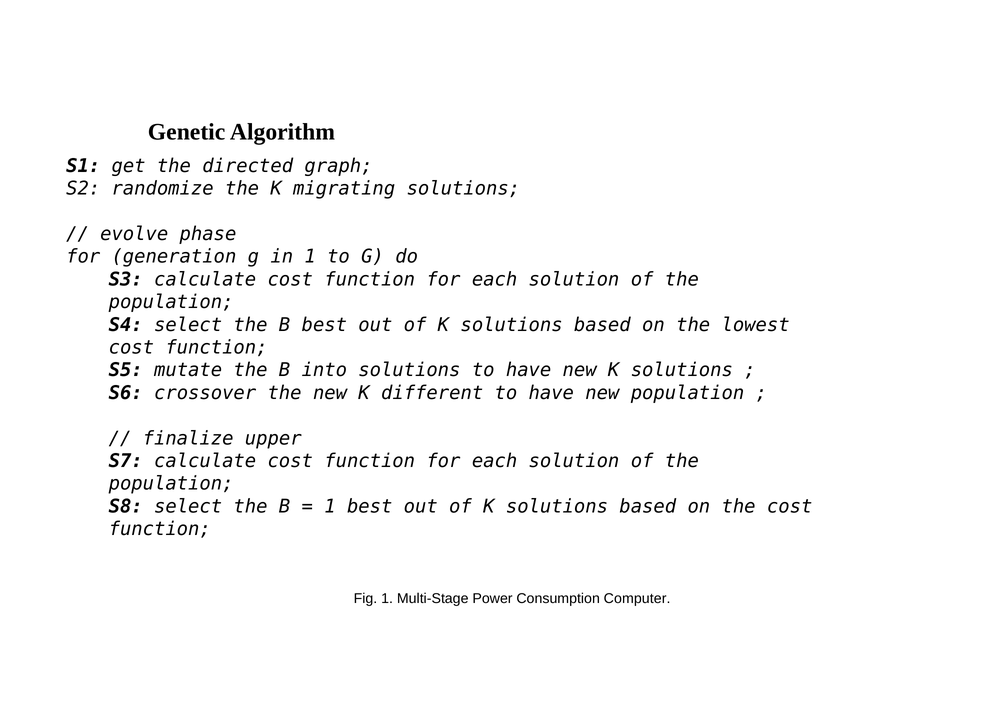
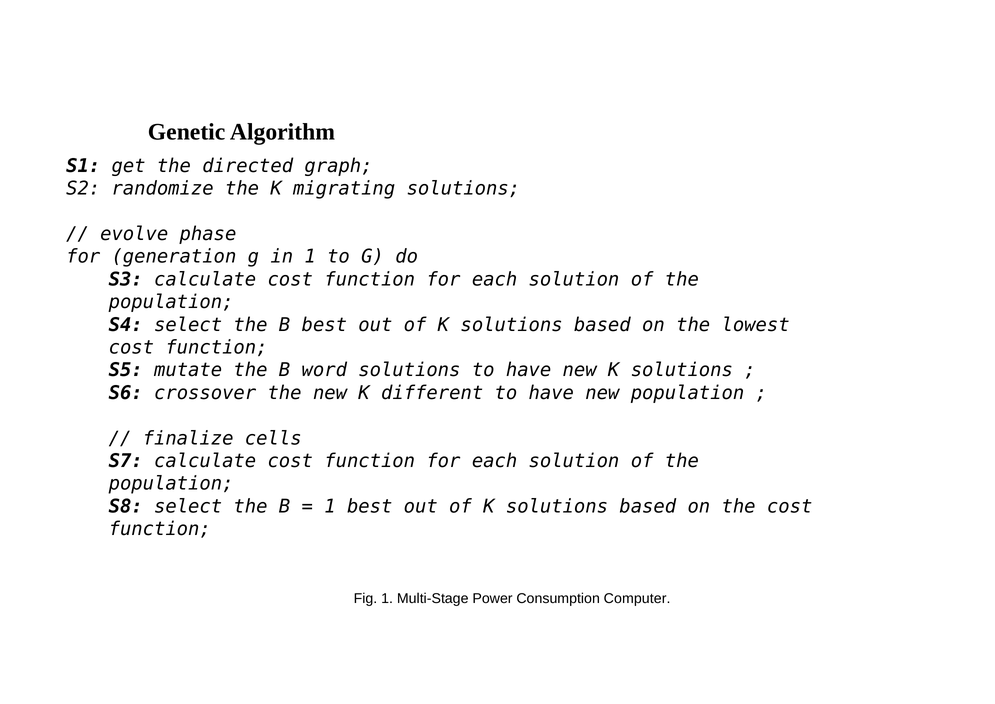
into: into -> word
upper: upper -> cells
